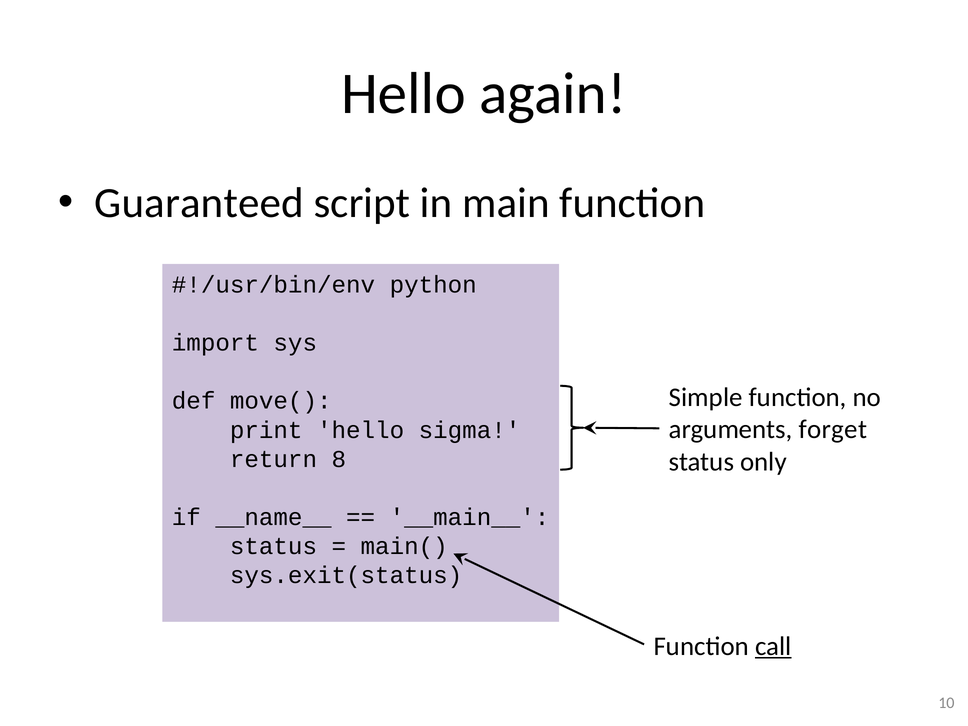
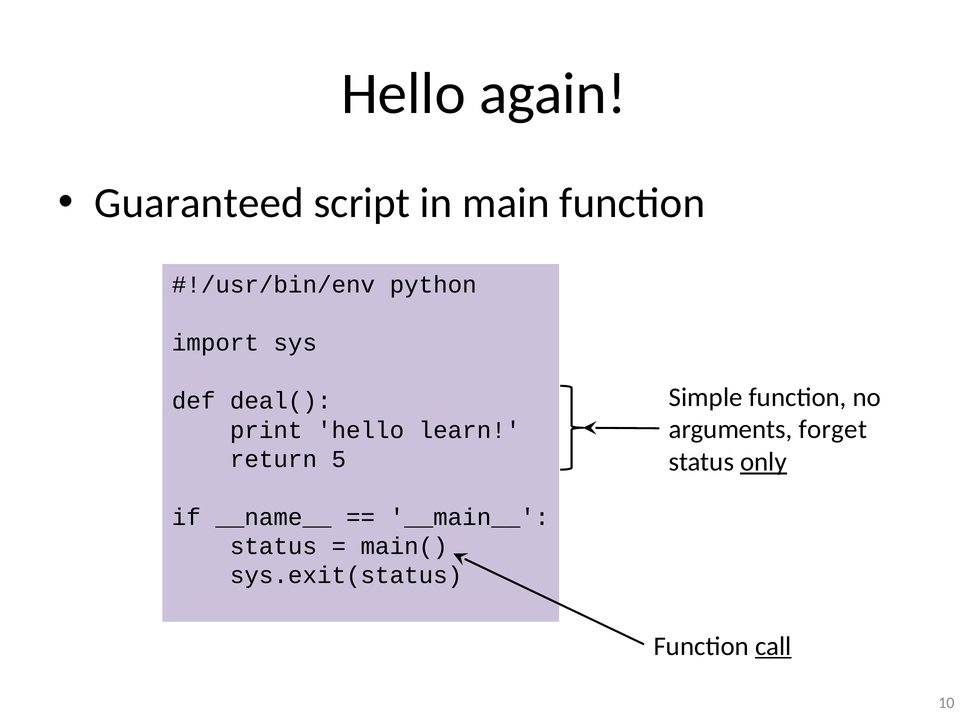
move(: move( -> deal(
sigma: sigma -> learn
8: 8 -> 5
only underline: none -> present
